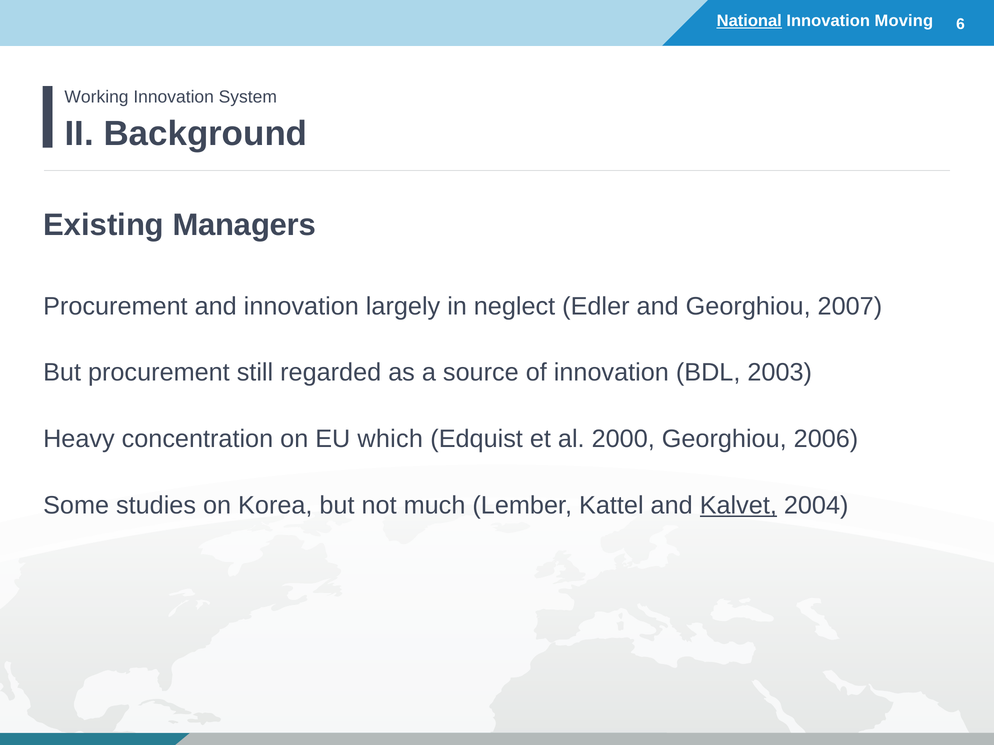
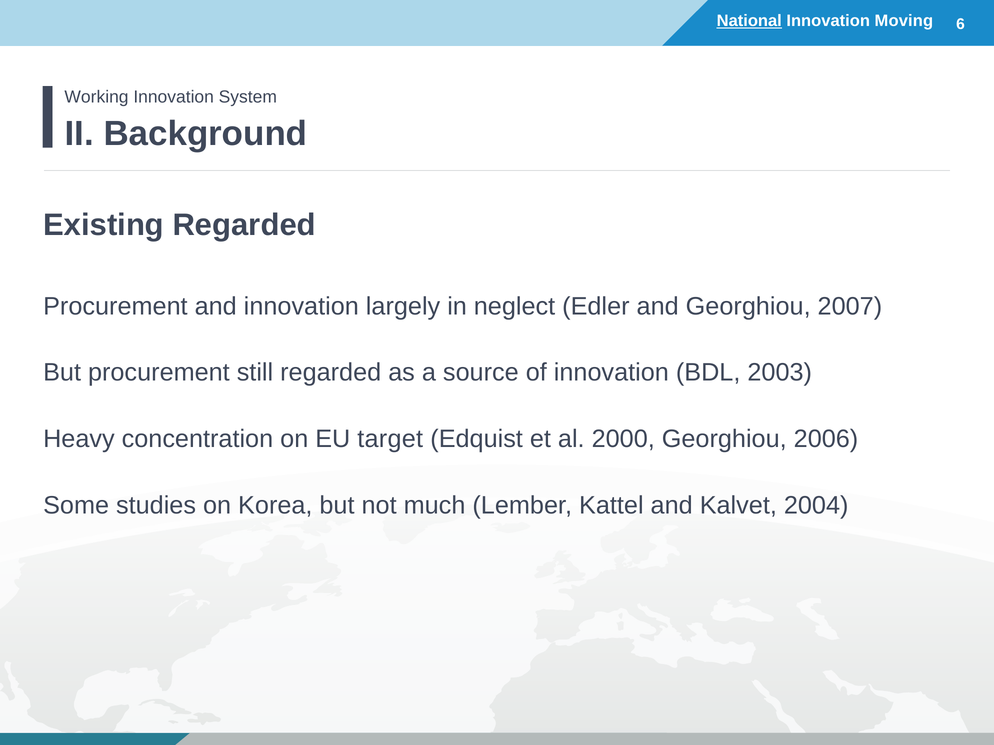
Existing Managers: Managers -> Regarded
which: which -> target
Kalvet underline: present -> none
